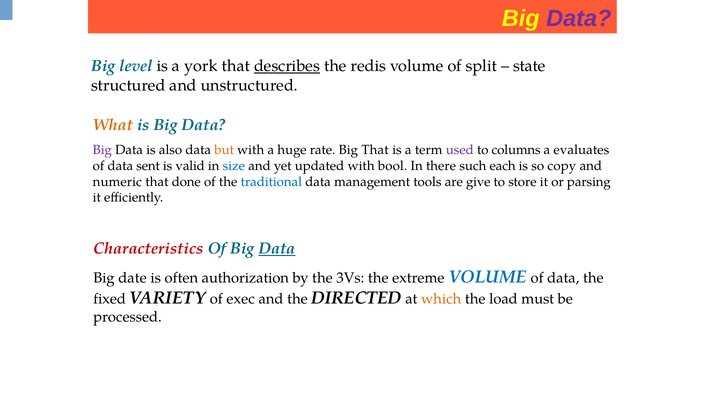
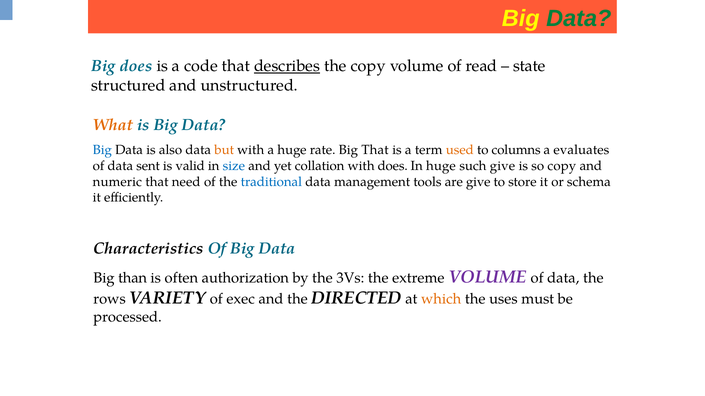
Data at (579, 18) colour: purple -> green
Big level: level -> does
york: york -> code
the redis: redis -> copy
split: split -> read
Big at (102, 150) colour: purple -> blue
used colour: purple -> orange
updated: updated -> collation
with bool: bool -> does
In there: there -> huge
such each: each -> give
done: done -> need
parsing: parsing -> schema
Characteristics colour: red -> black
Data at (277, 249) underline: present -> none
date: date -> than
VOLUME at (487, 277) colour: blue -> purple
fixed: fixed -> rows
load: load -> uses
